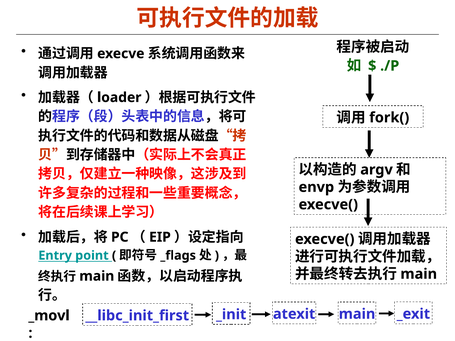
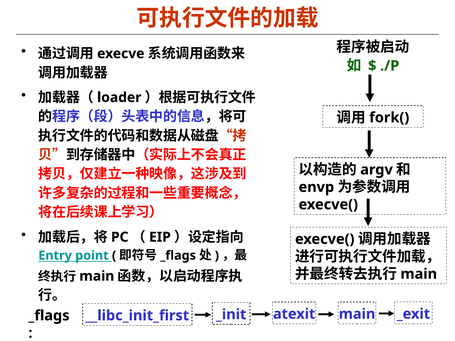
_movl at (49, 316): _movl -> _flags
